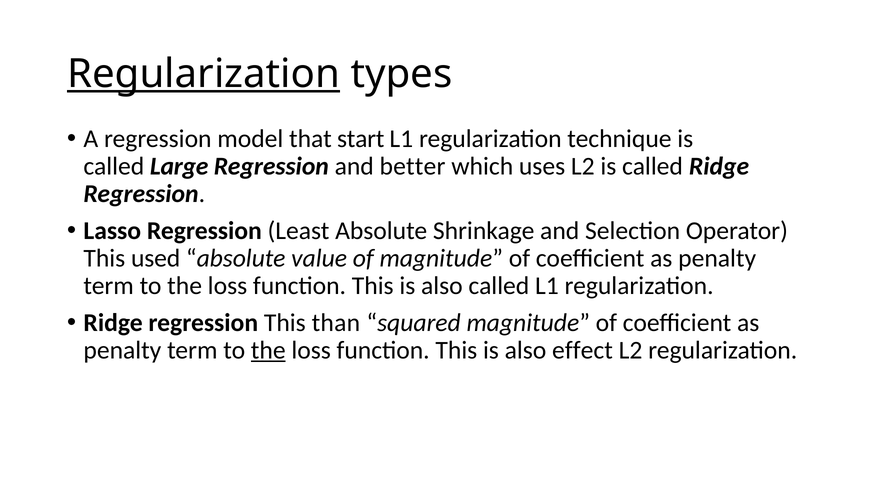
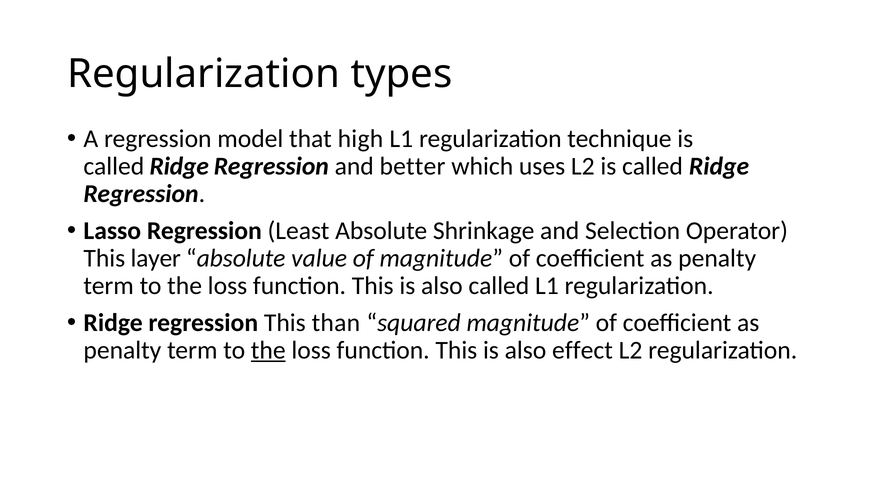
Regularization at (204, 74) underline: present -> none
start: start -> high
Large at (179, 166): Large -> Ridge
used: used -> layer
